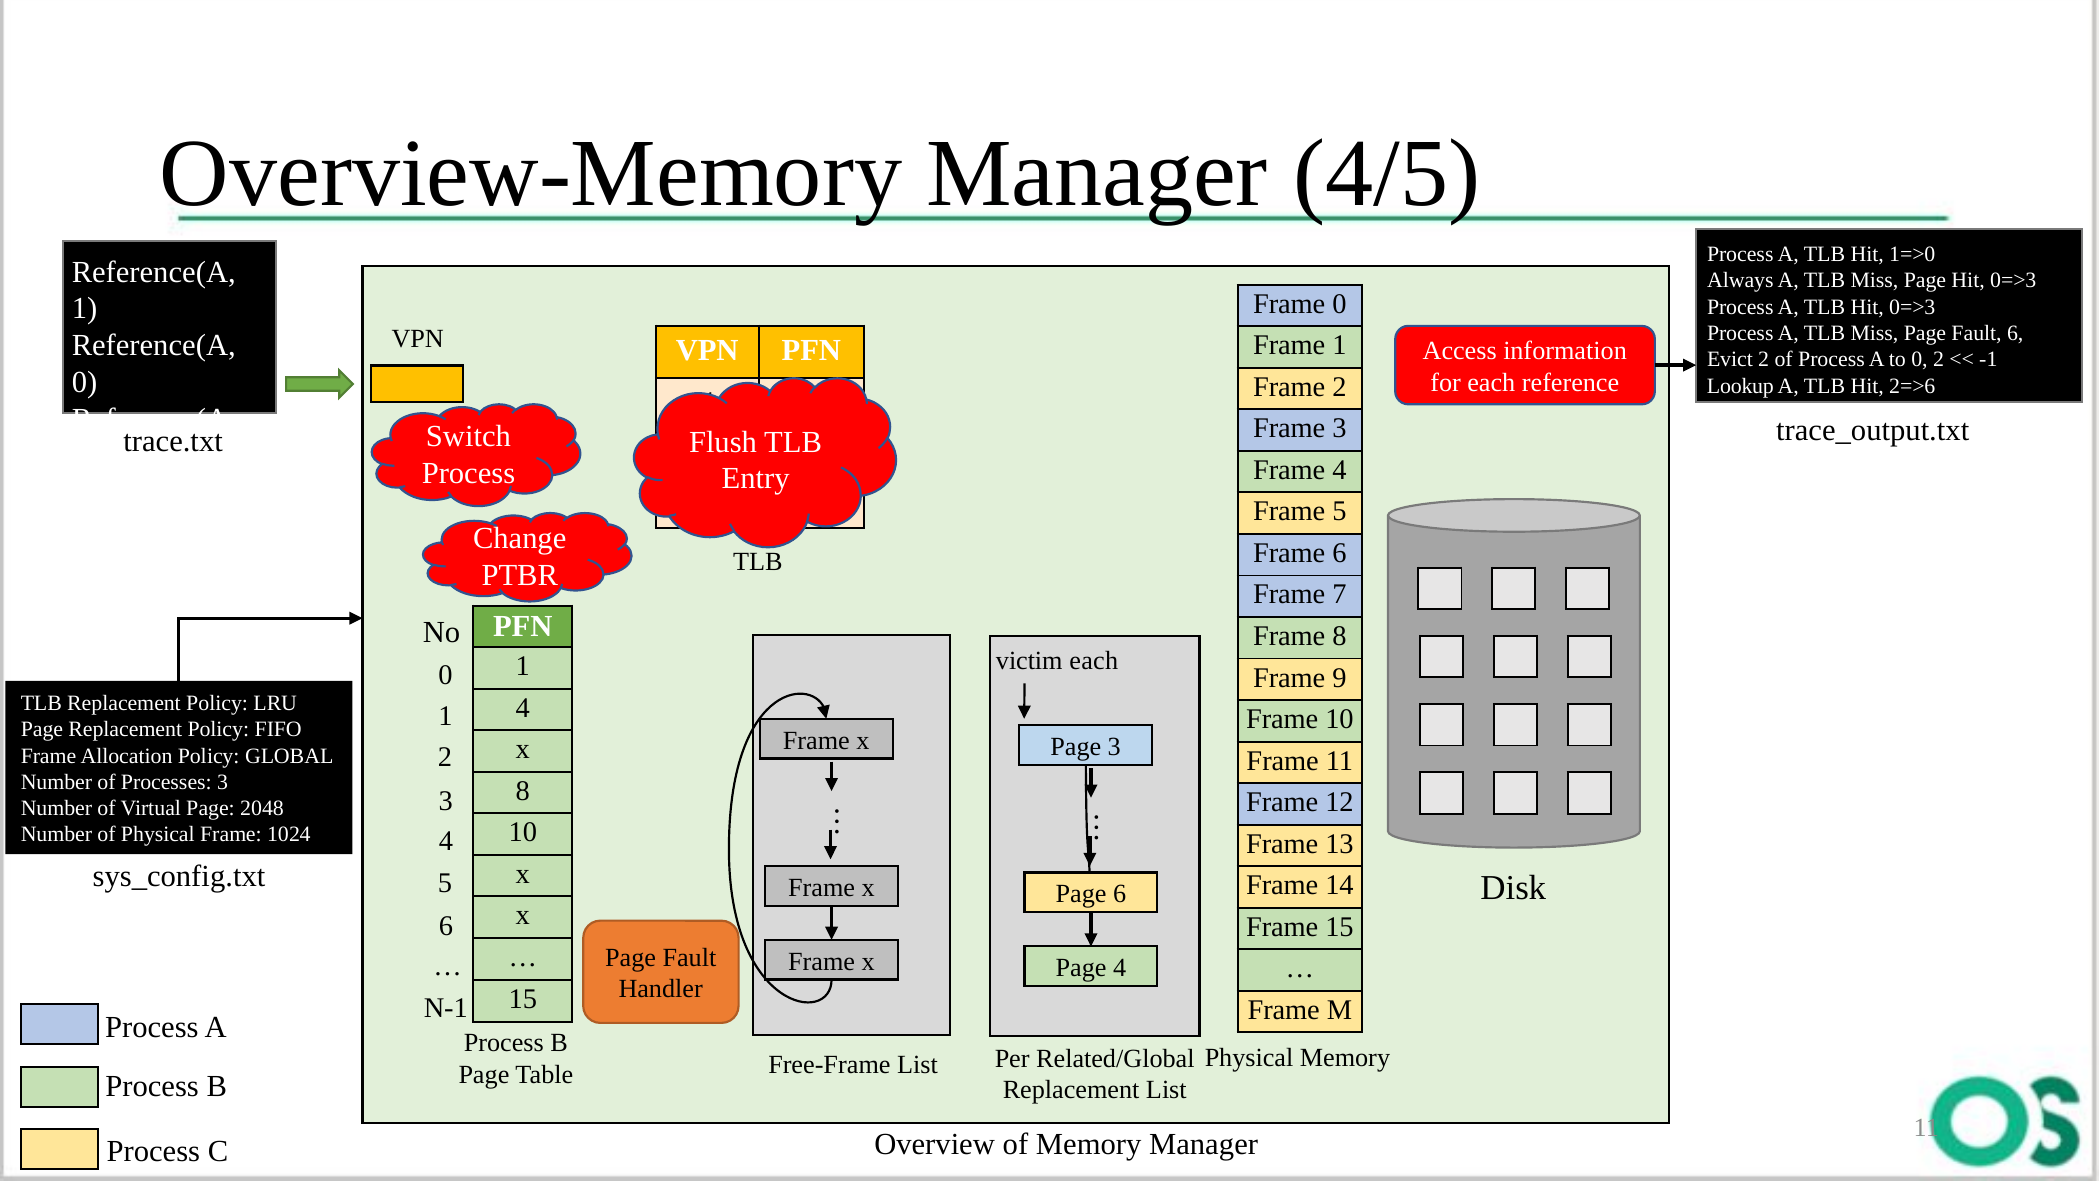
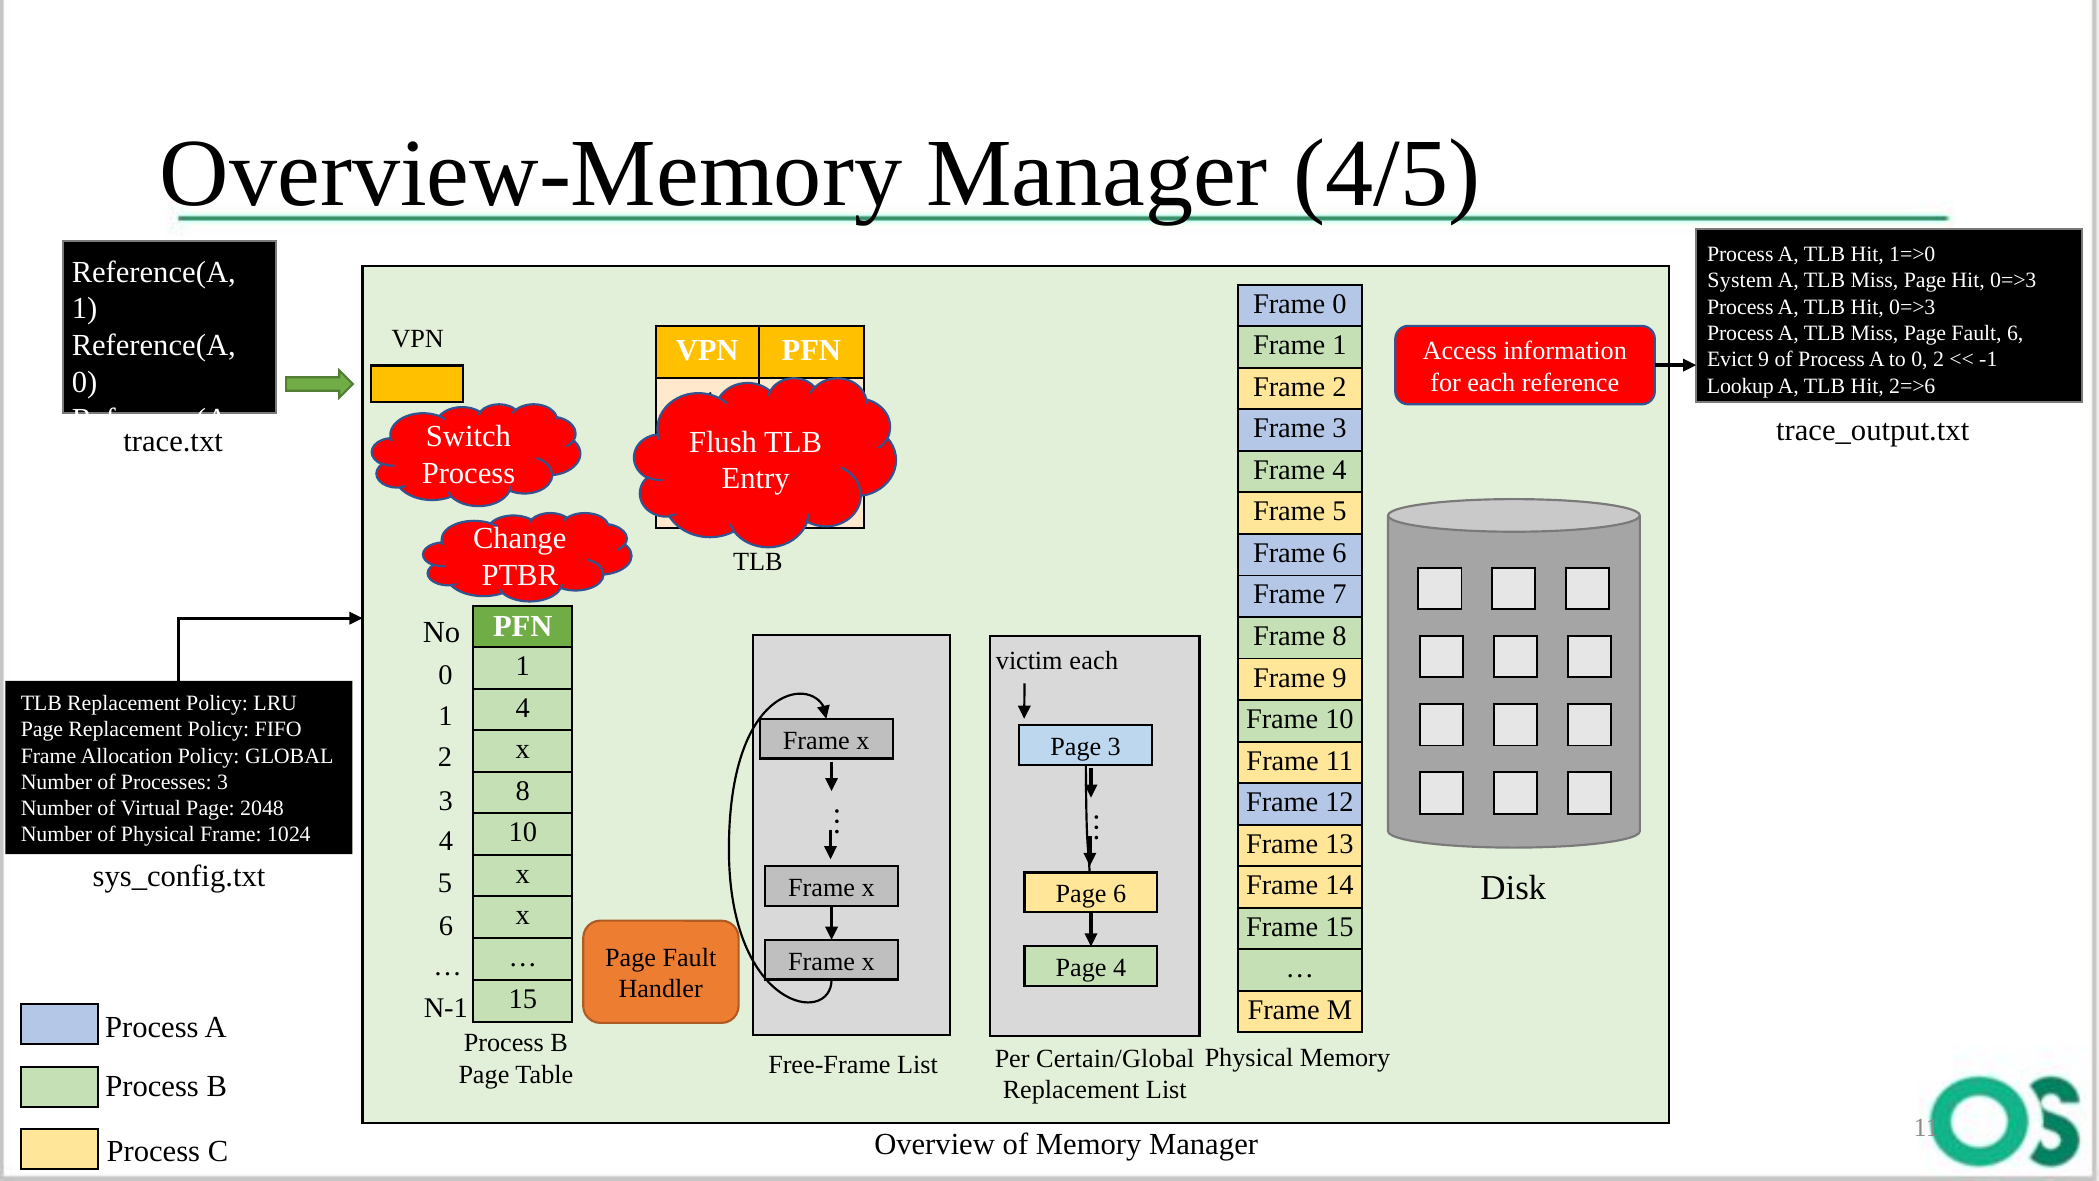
Always: Always -> System
Evict 2: 2 -> 9
Related/Global: Related/Global -> Certain/Global
